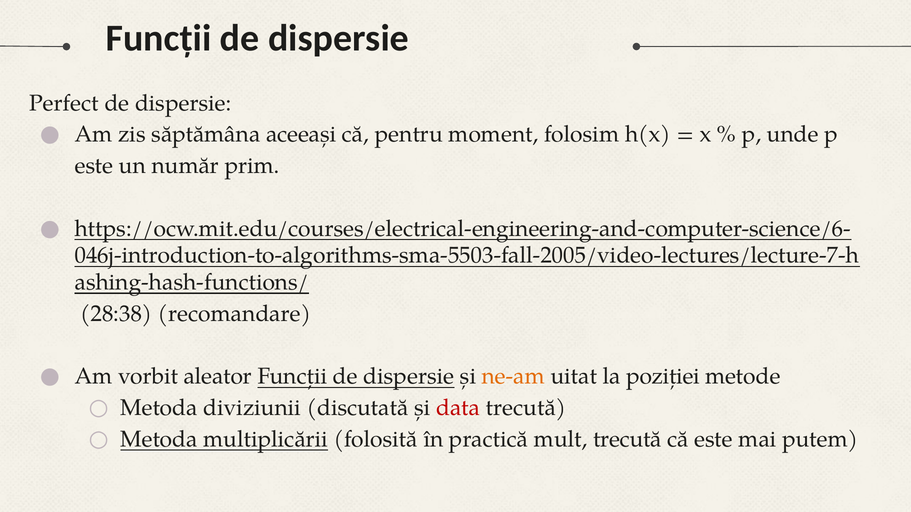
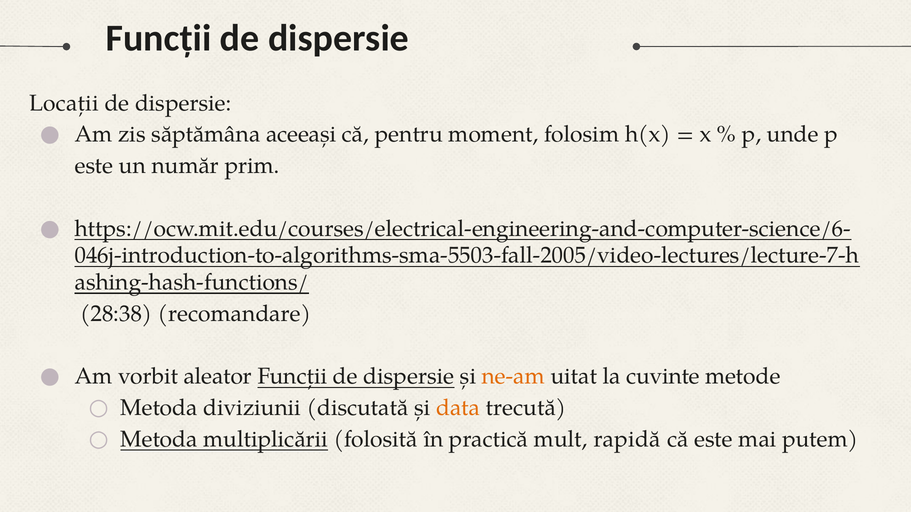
Perfect: Perfect -> Locații
poziției: poziției -> cuvinte
data colour: red -> orange
mult trecută: trecută -> rapidă
